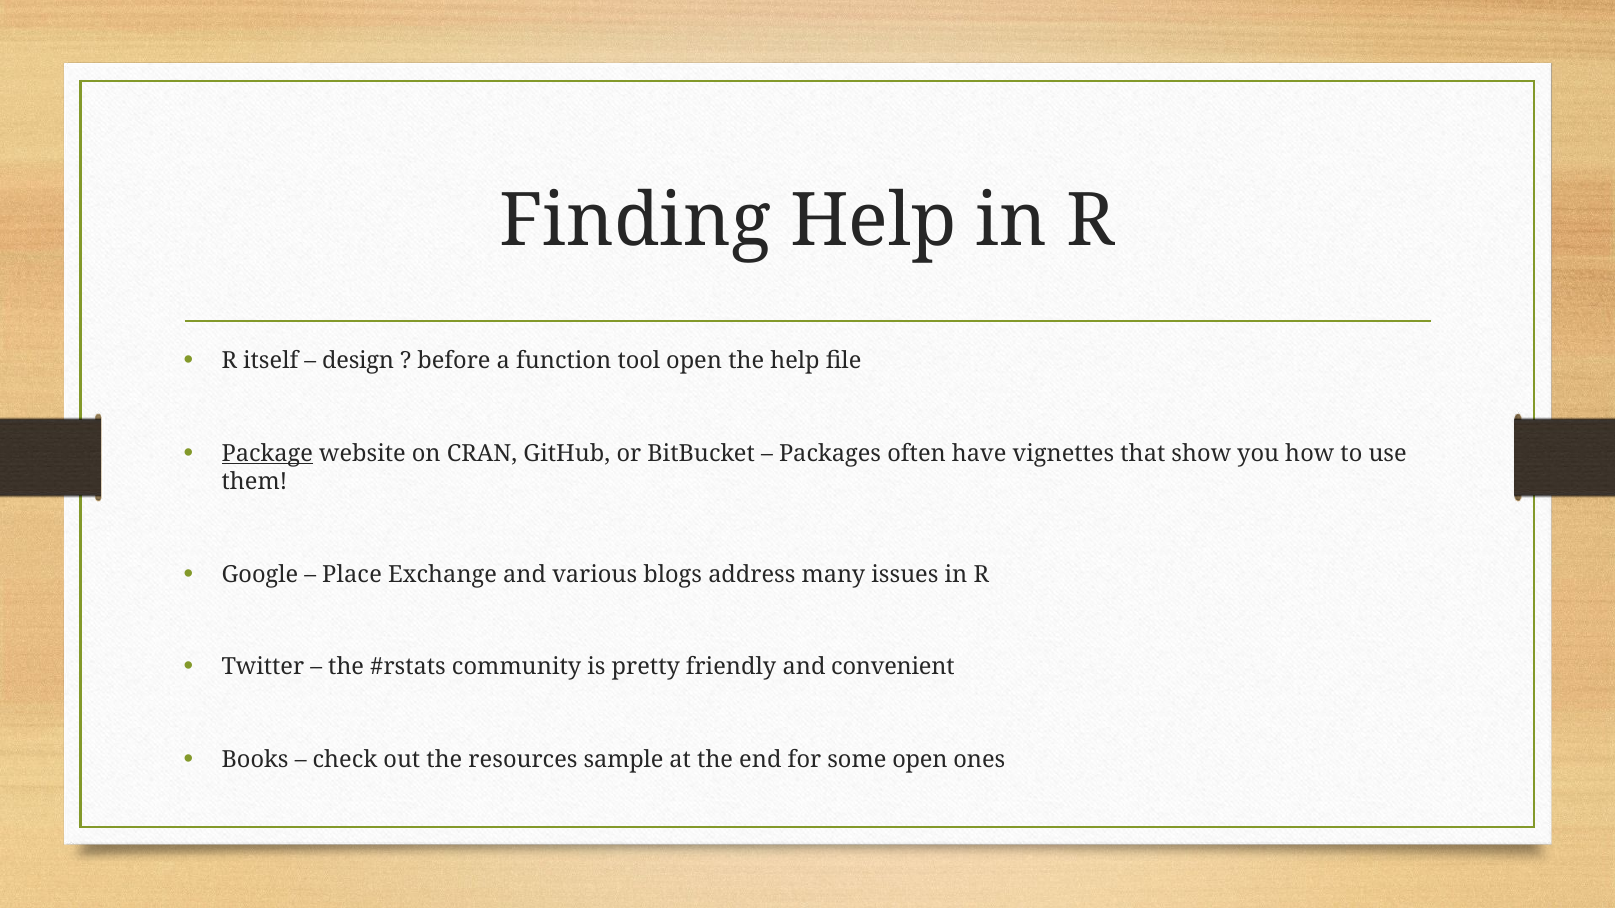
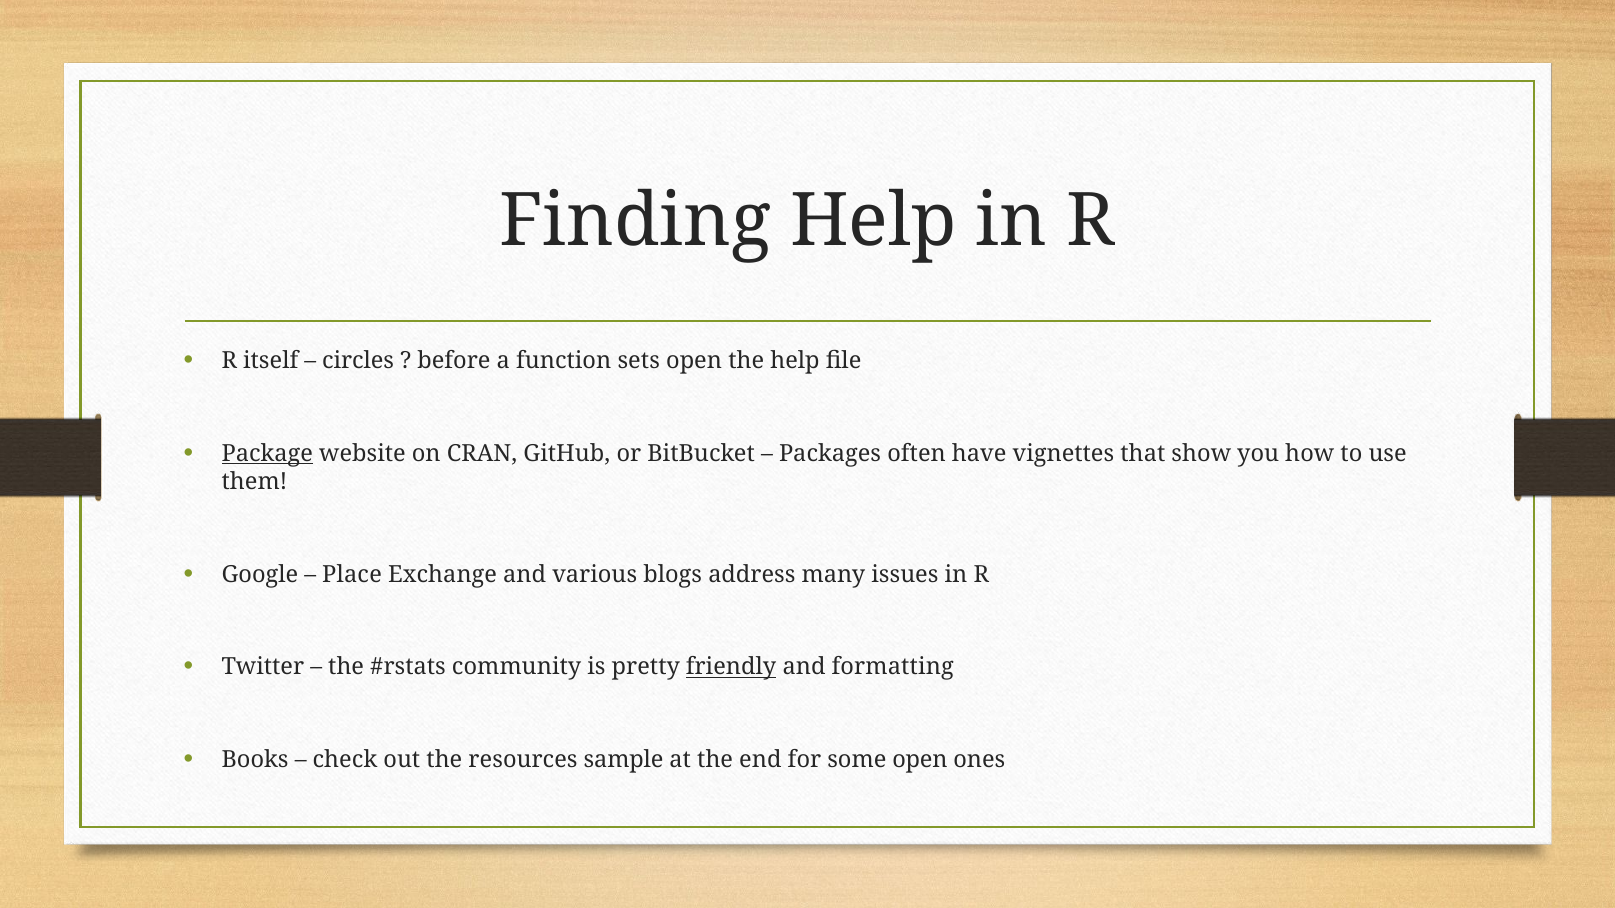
design: design -> circles
tool: tool -> sets
friendly underline: none -> present
convenient: convenient -> formatting
